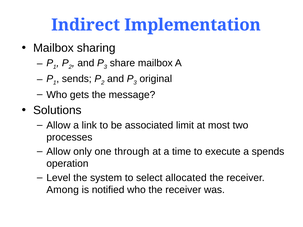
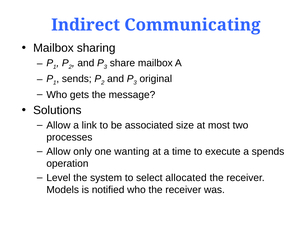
Implementation: Implementation -> Communicating
limit: limit -> size
through: through -> wanting
Among: Among -> Models
